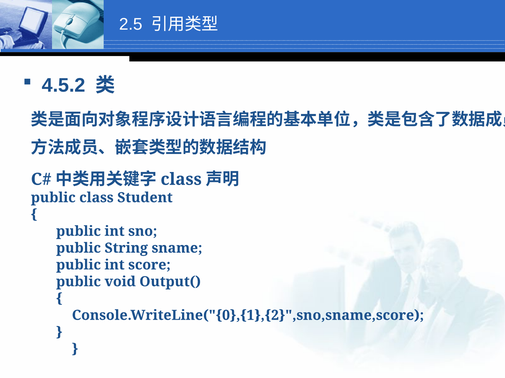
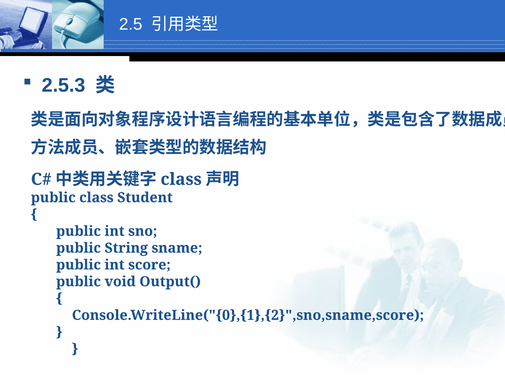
4.5.2: 4.5.2 -> 2.5.3
